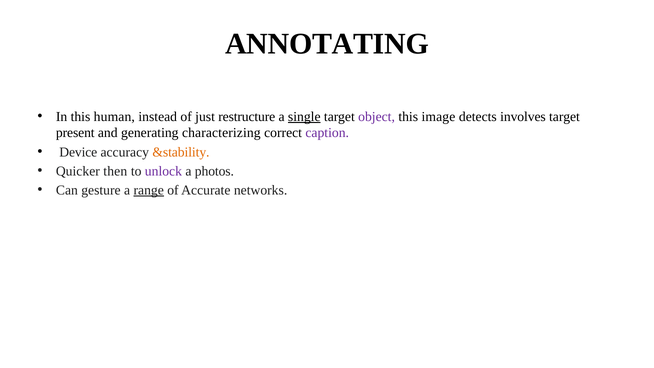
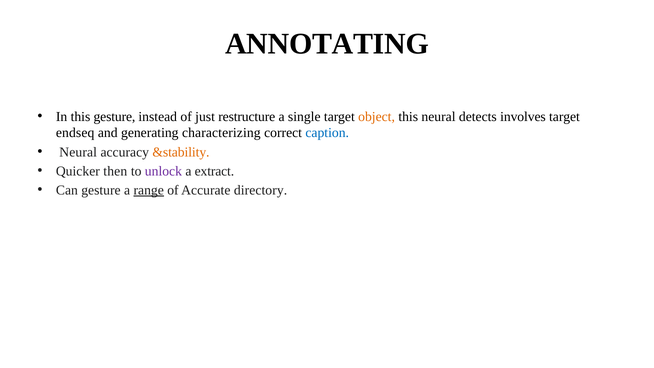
this human: human -> gesture
single underline: present -> none
object colour: purple -> orange
this image: image -> neural
present: present -> endseq
caption colour: purple -> blue
Device at (78, 152): Device -> Neural
photos: photos -> extract
networks: networks -> directory
